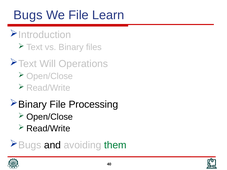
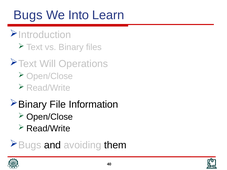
We File: File -> Into
Processing: Processing -> Information
them colour: green -> black
